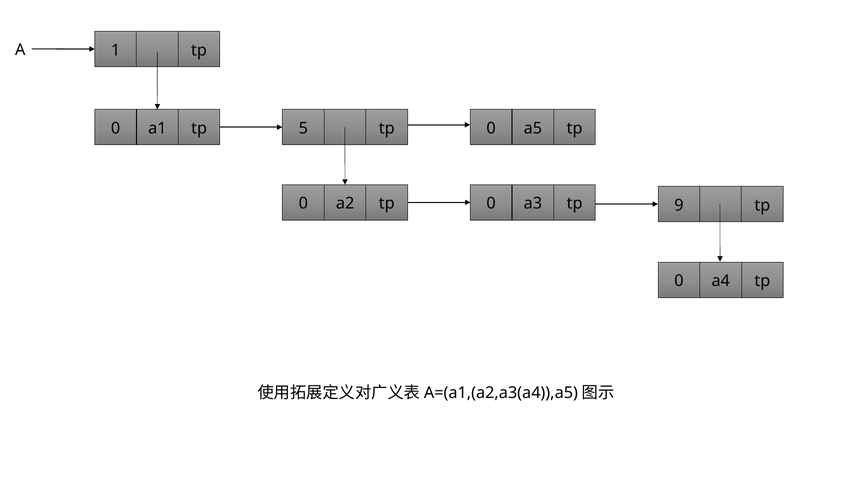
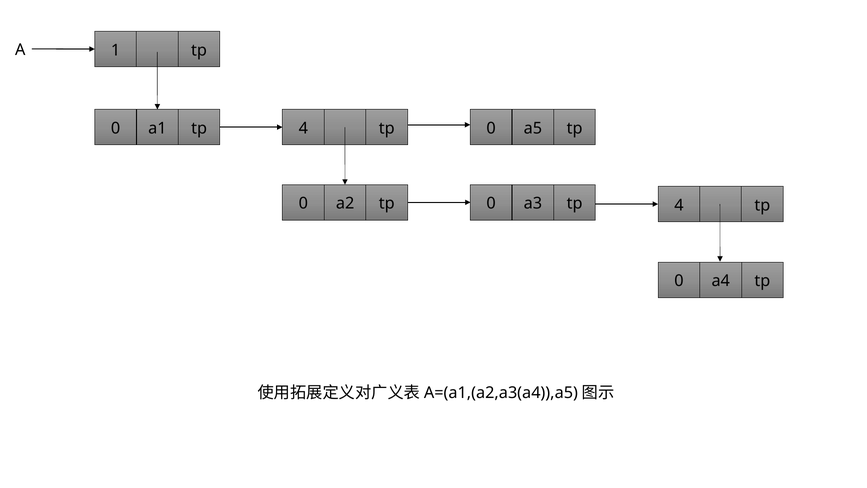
a1 tp 5: 5 -> 4
a3 tp 9: 9 -> 4
